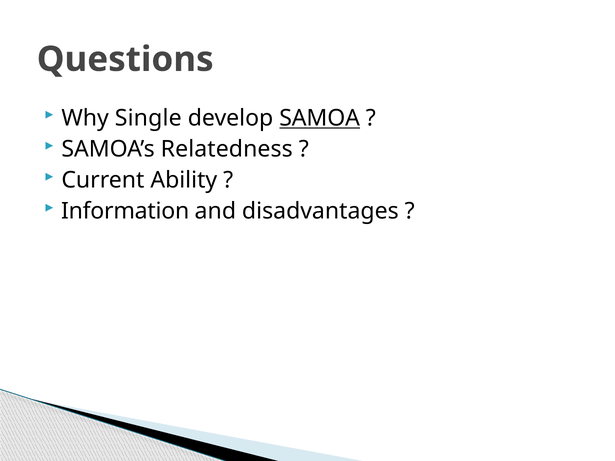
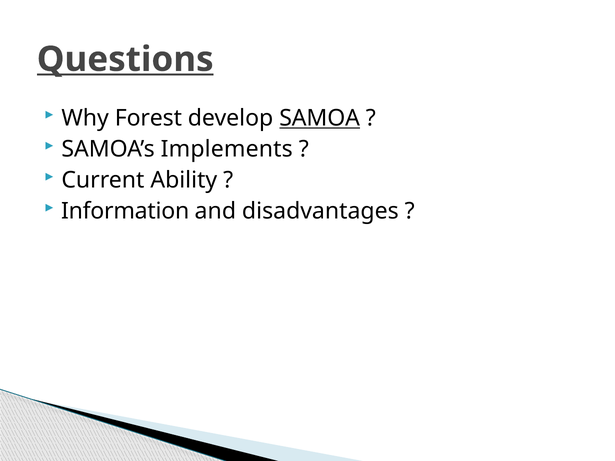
Questions underline: none -> present
Single: Single -> Forest
Relatedness: Relatedness -> Implements
